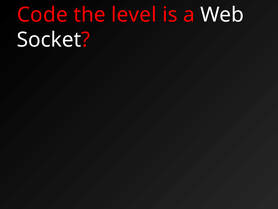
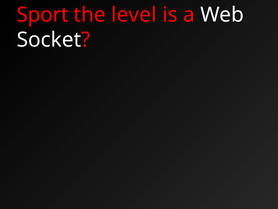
Code: Code -> Sport
